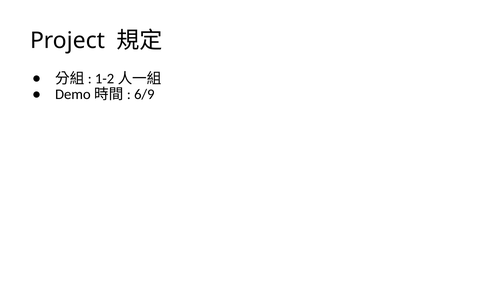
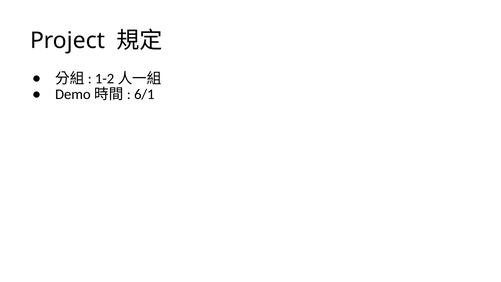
6/9: 6/9 -> 6/1
